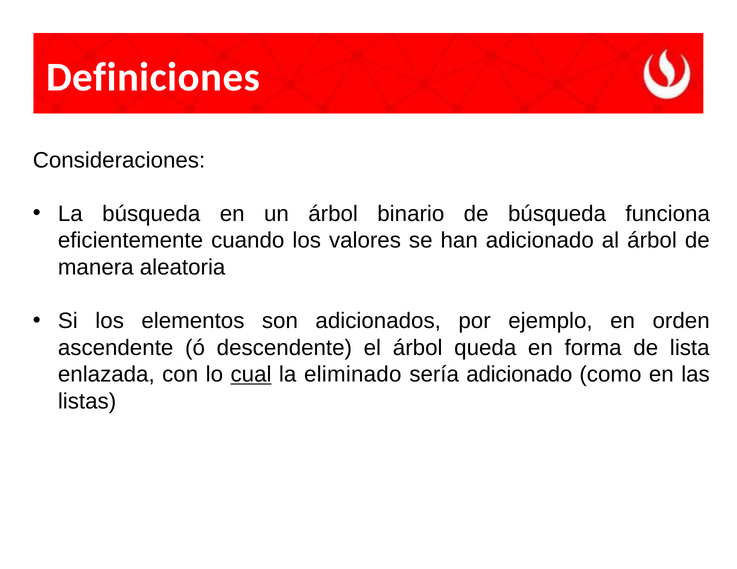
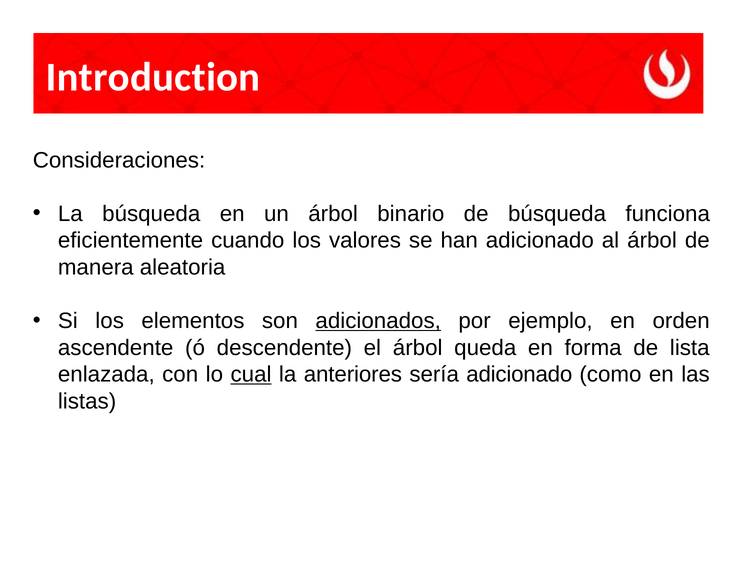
Definiciones: Definiciones -> Introduction
adicionados underline: none -> present
eliminado: eliminado -> anteriores
